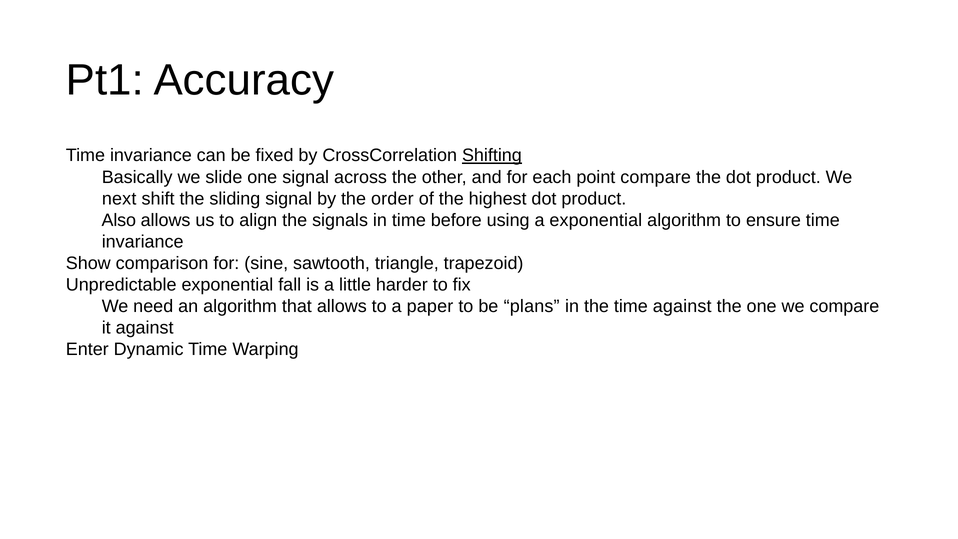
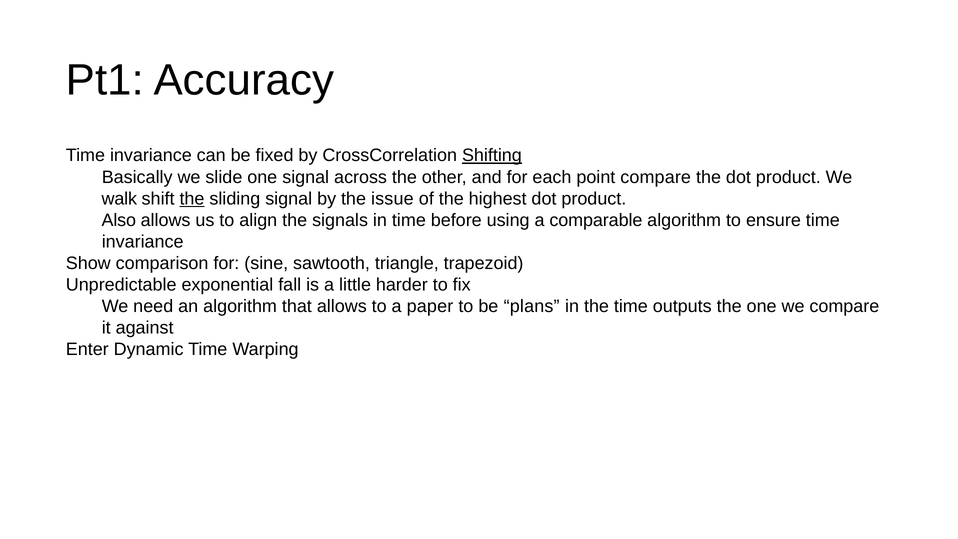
next: next -> walk
the at (192, 199) underline: none -> present
order: order -> issue
a exponential: exponential -> comparable
time against: against -> outputs
